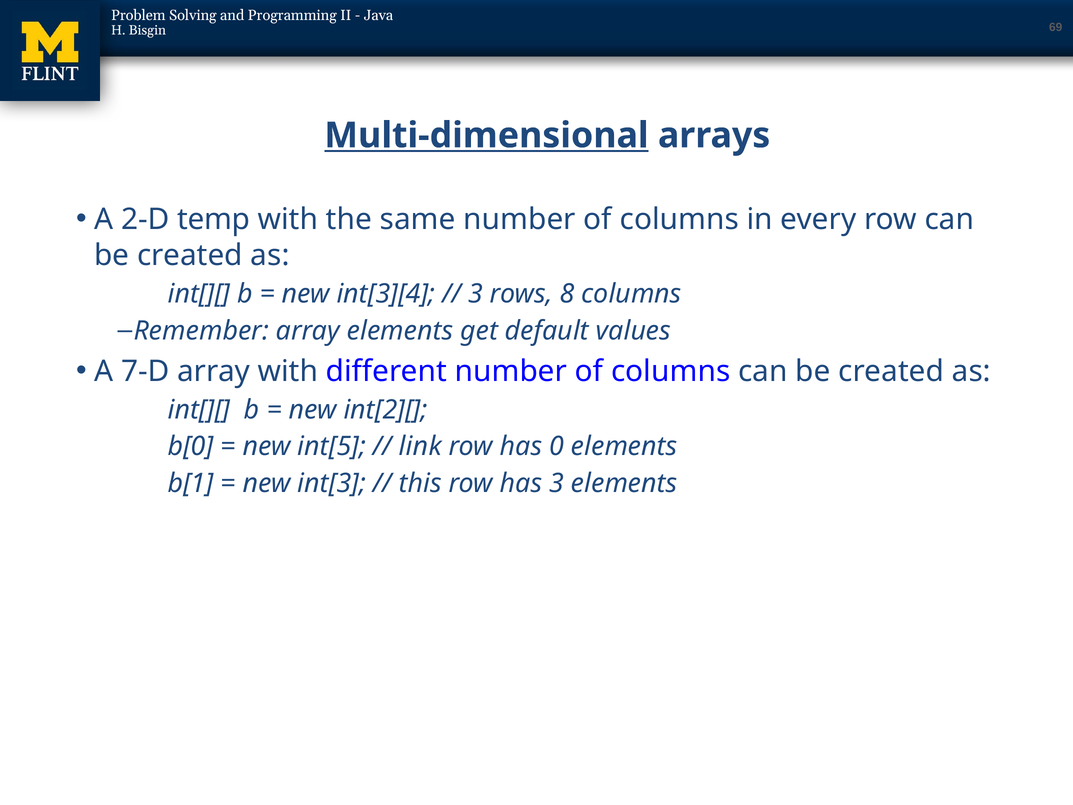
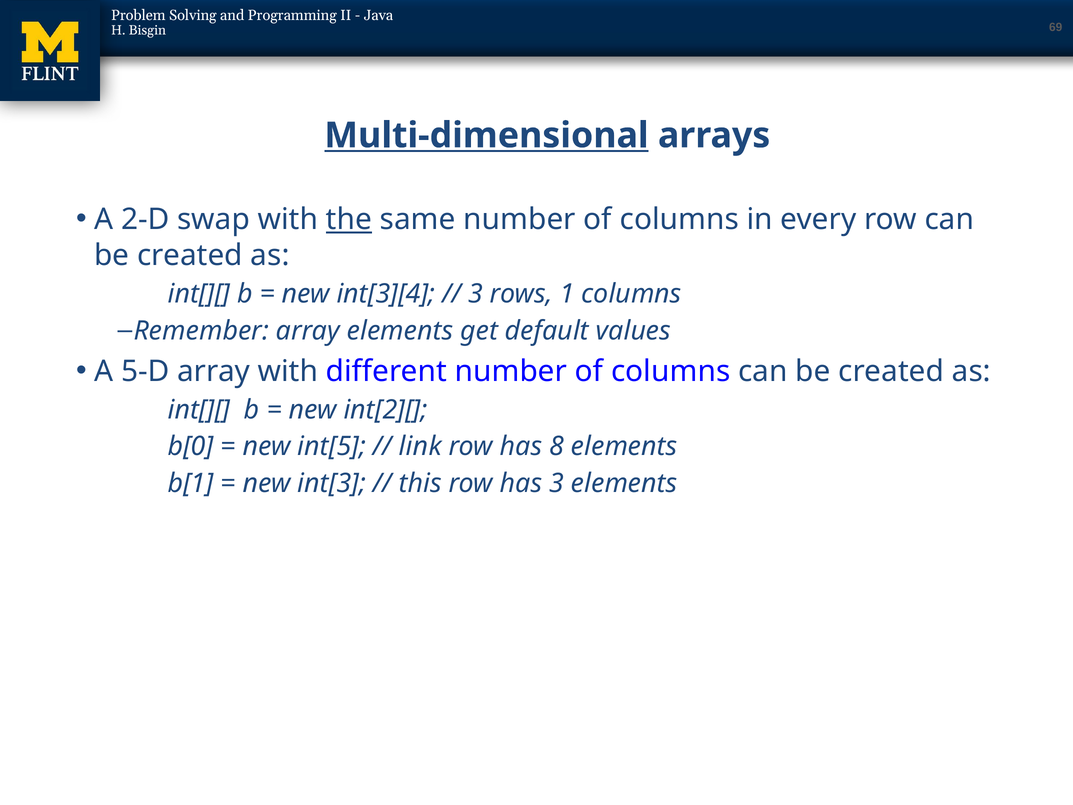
temp: temp -> swap
the underline: none -> present
8: 8 -> 1
7-D: 7-D -> 5-D
0: 0 -> 8
